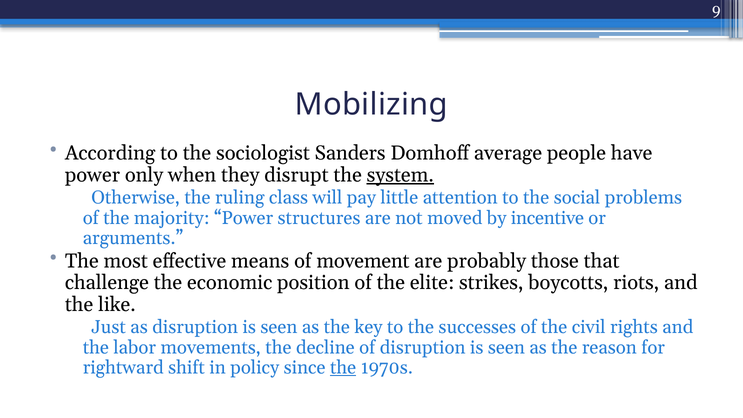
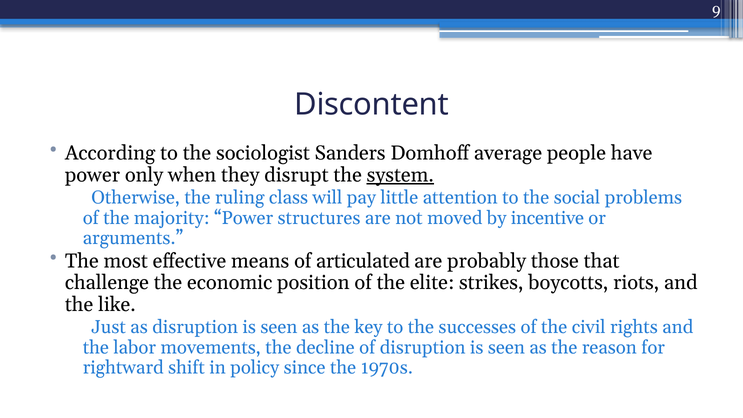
Mobilizing: Mobilizing -> Discontent
movement: movement -> articulated
the at (343, 367) underline: present -> none
